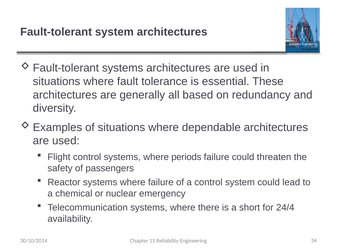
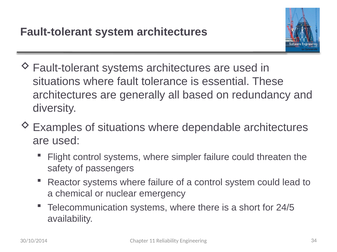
periods: periods -> simpler
24/4: 24/4 -> 24/5
